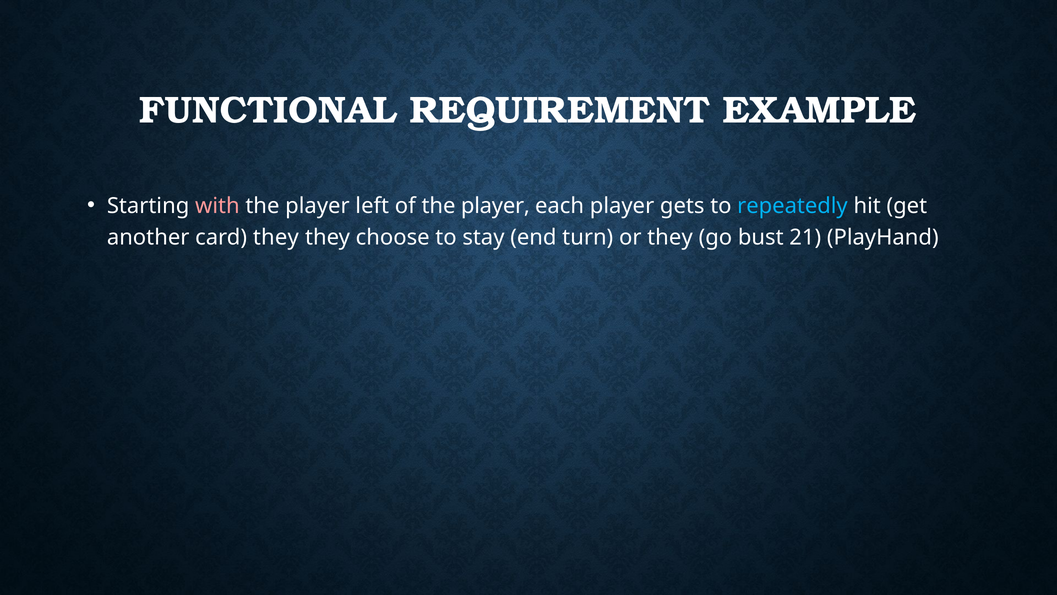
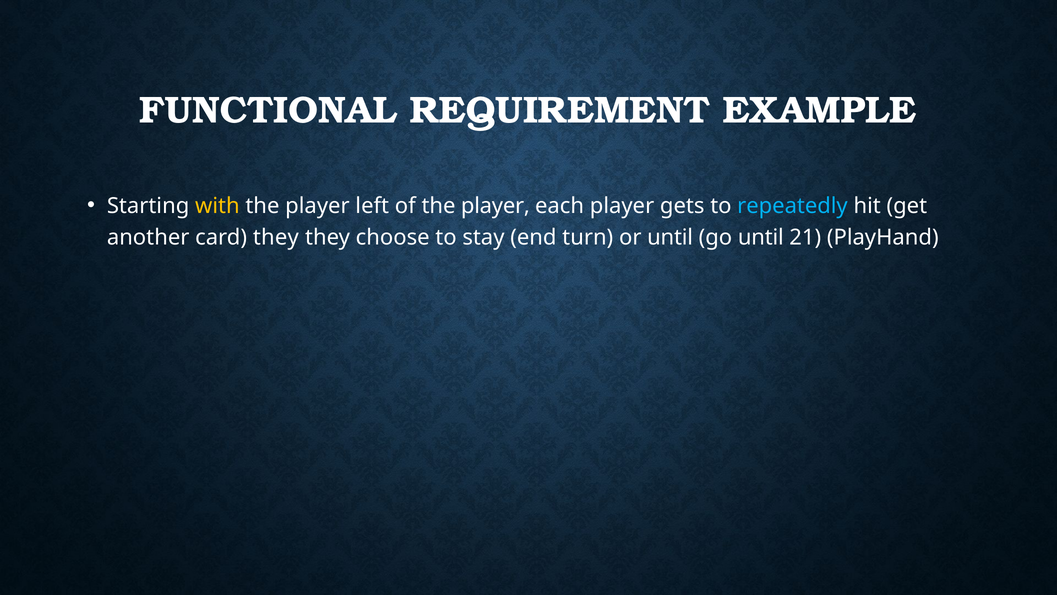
with colour: pink -> yellow
or they: they -> until
go bust: bust -> until
